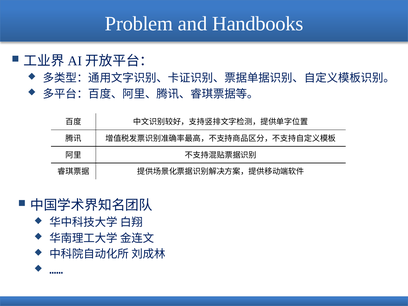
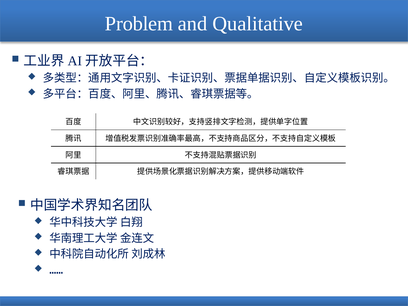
Handbooks: Handbooks -> Qualitative
